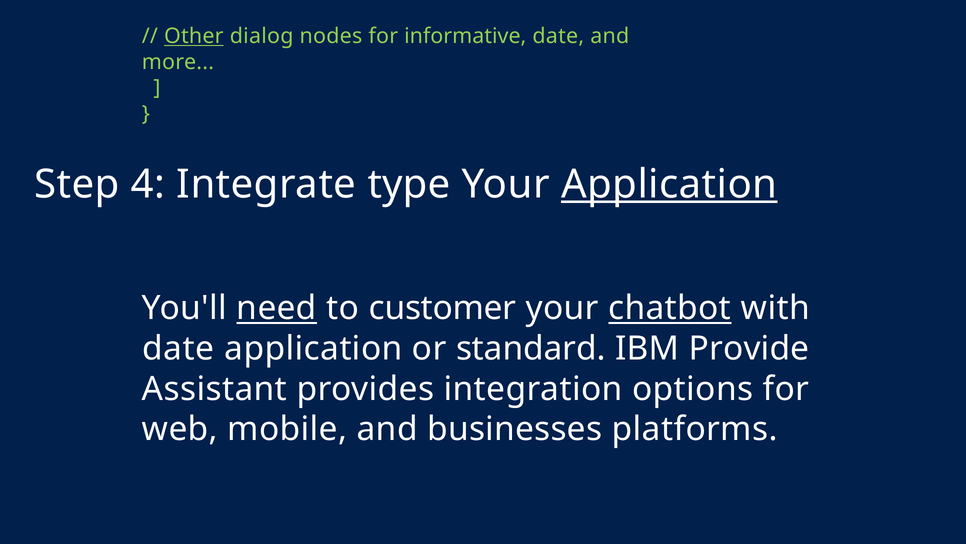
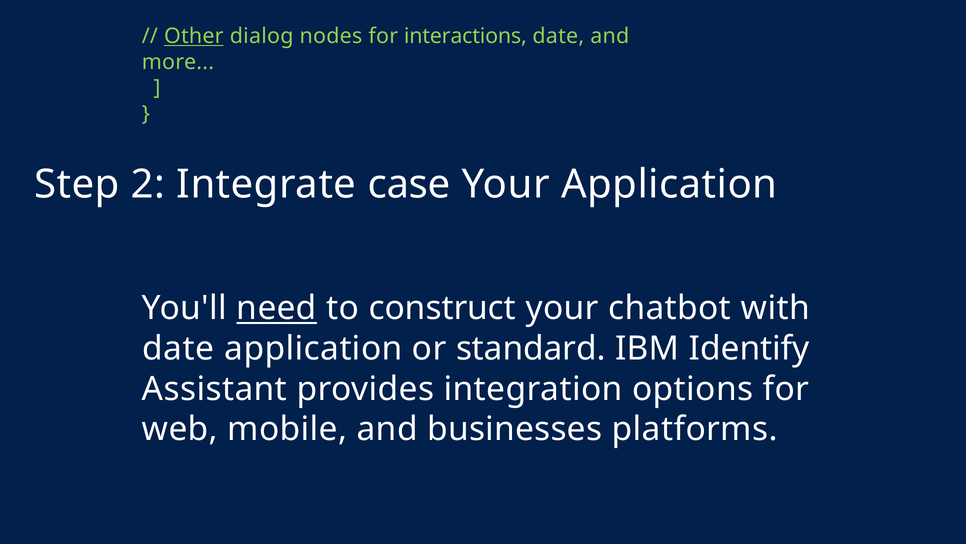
informative: informative -> interactions
4: 4 -> 2
type: type -> case
Application at (669, 184) underline: present -> none
customer: customer -> construct
chatbot underline: present -> none
Provide: Provide -> Identify
